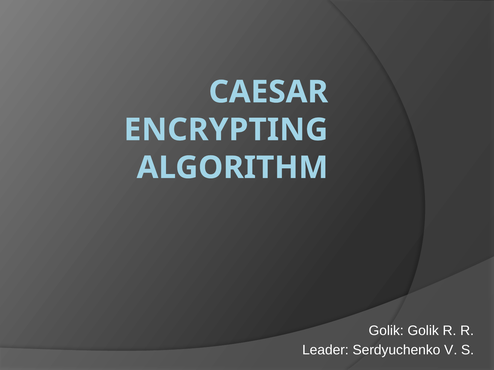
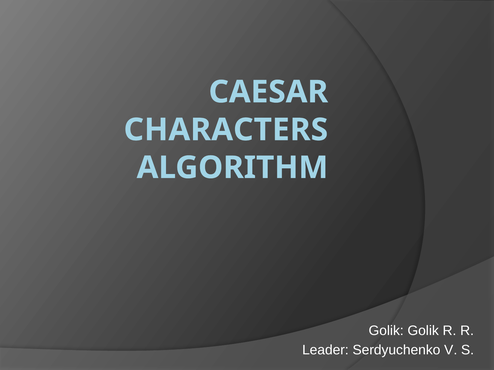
ENCRYPTING: ENCRYPTING -> CHARACTERS
